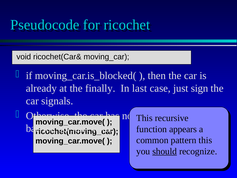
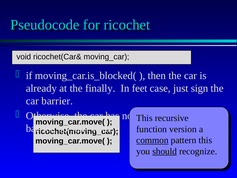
last: last -> feet
car signals: signals -> barrier
appears: appears -> version
common underline: none -> present
